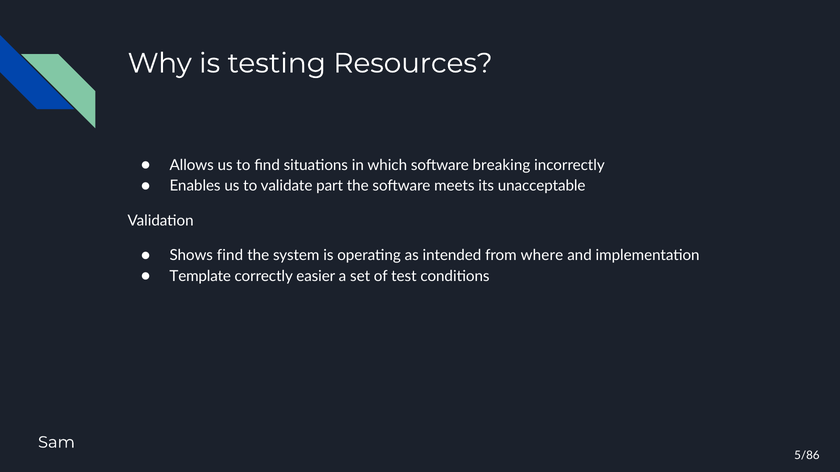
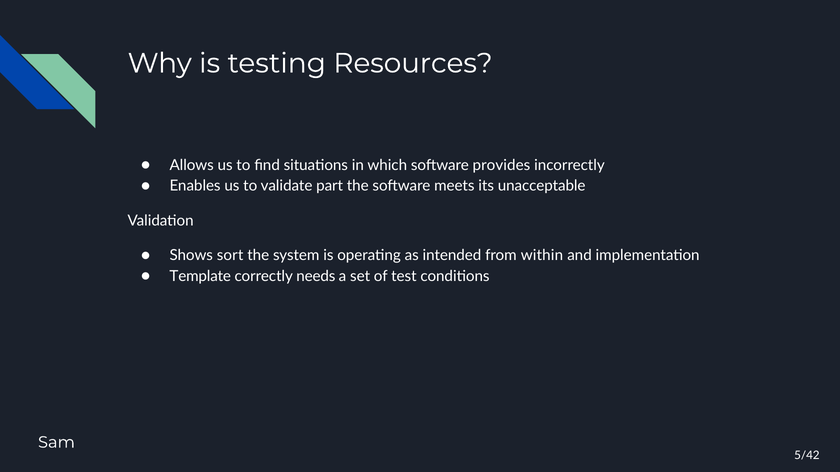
breaking: breaking -> provides
Shows find: find -> sort
where: where -> within
easier: easier -> needs
5/86: 5/86 -> 5/42
